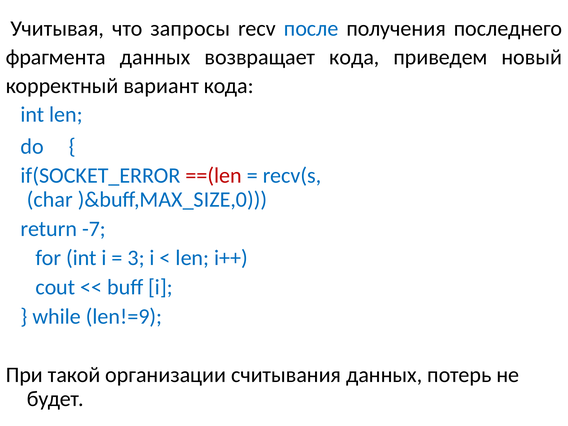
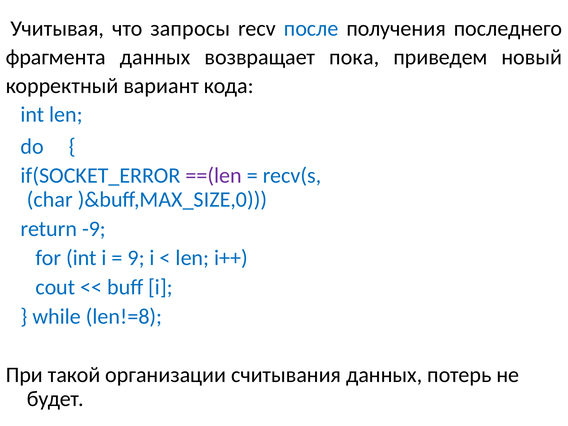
возвращает кода: кода -> пока
==(len colour: red -> purple
-7: -7 -> -9
3: 3 -> 9
len!=9: len!=9 -> len!=8
